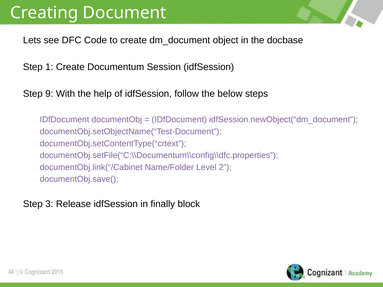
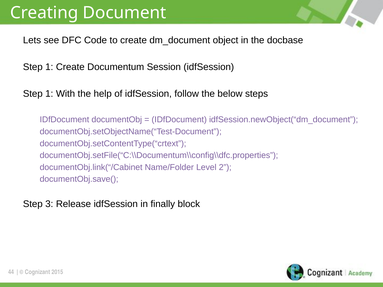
9 at (49, 94): 9 -> 1
